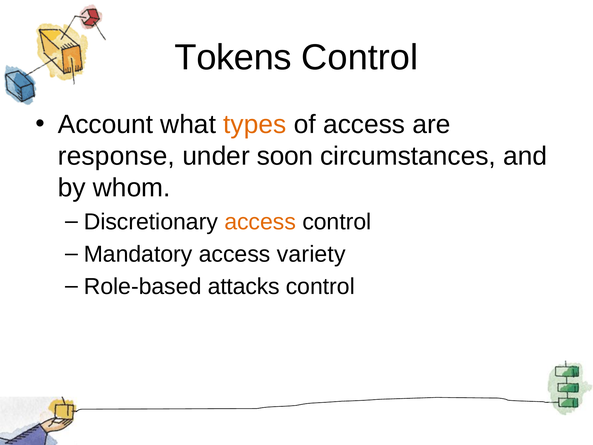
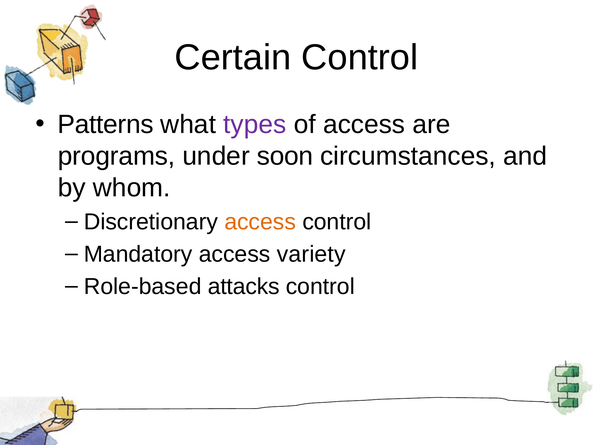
Tokens: Tokens -> Certain
Account: Account -> Patterns
types colour: orange -> purple
response: response -> programs
